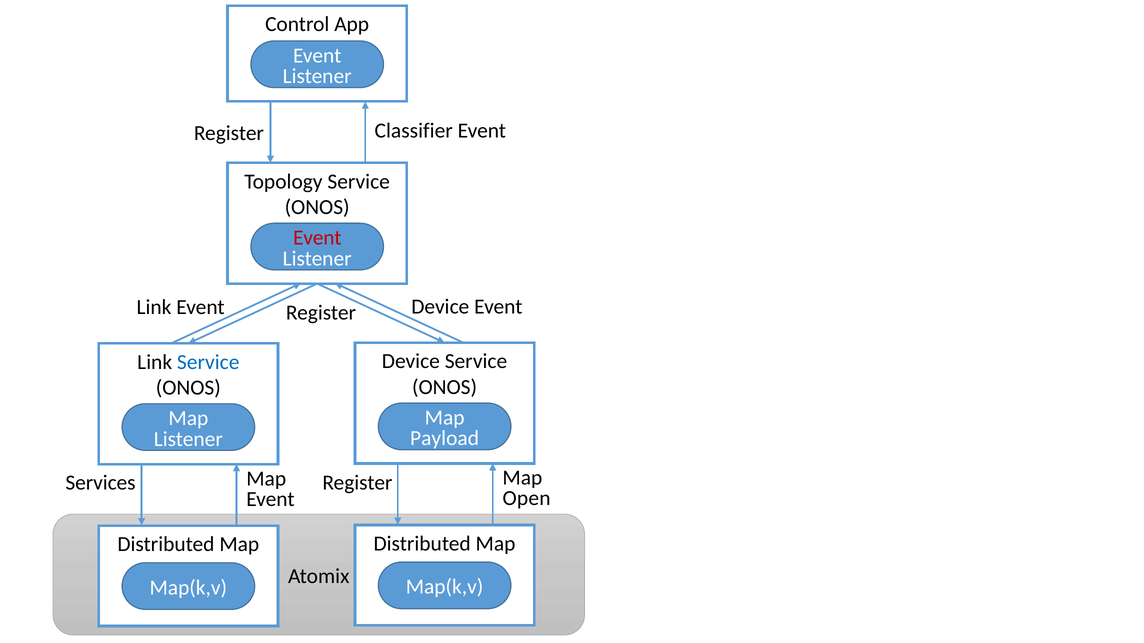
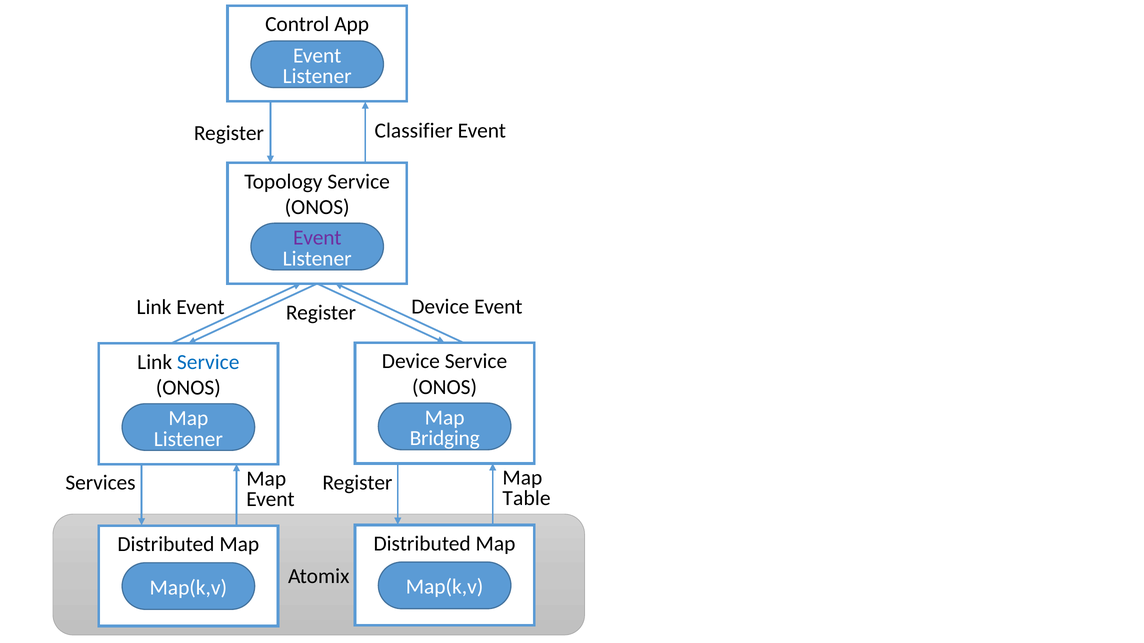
Event at (317, 238) colour: red -> purple
Payload: Payload -> Bridging
Open: Open -> Table
